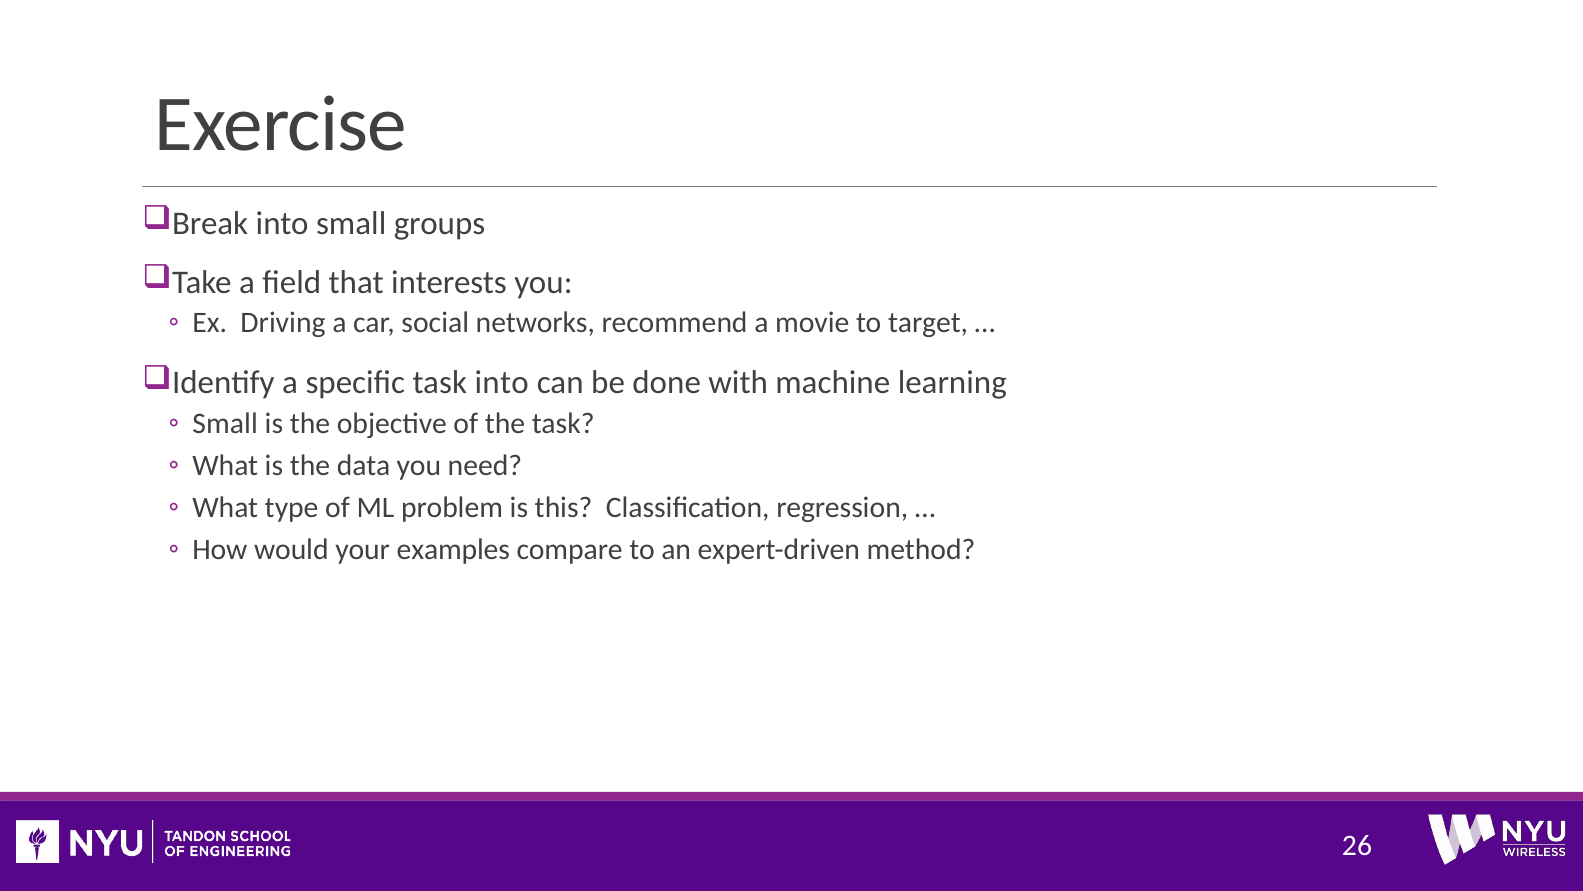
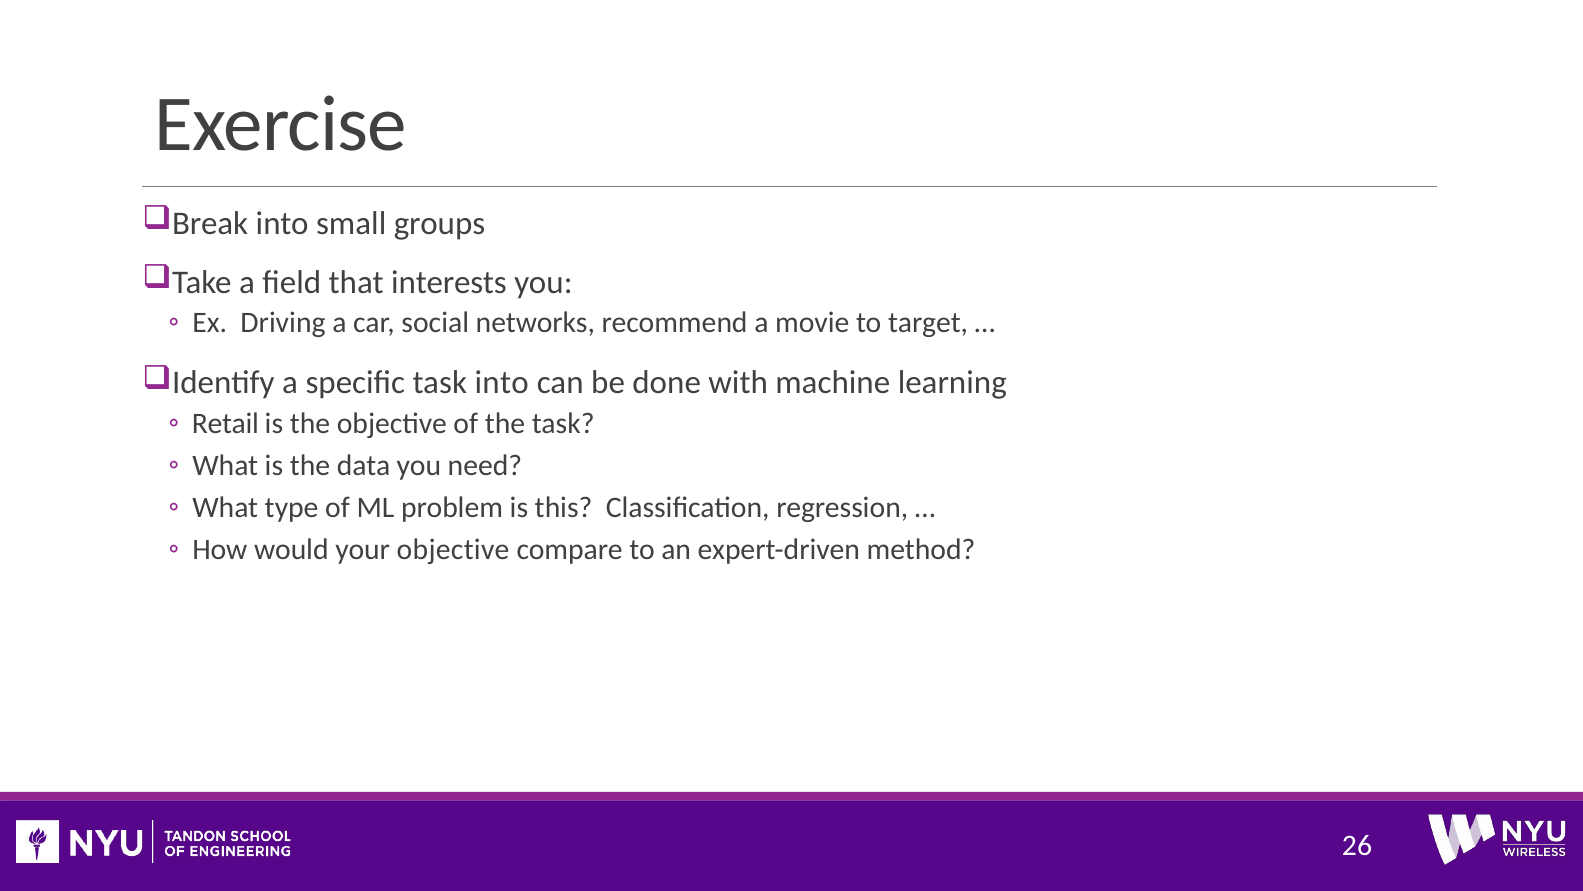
Small at (225, 423): Small -> Retail
your examples: examples -> objective
